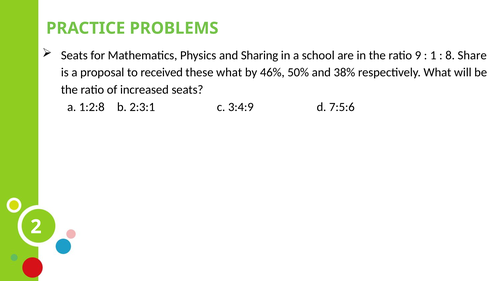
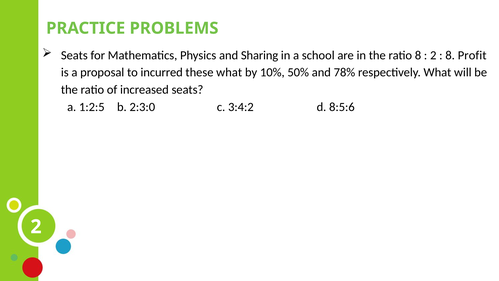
ratio 9: 9 -> 8
1 at (433, 55): 1 -> 2
Share: Share -> Profit
received: received -> incurred
46%: 46% -> 10%
38%: 38% -> 78%
1:2:8: 1:2:8 -> 1:2:5
2:3:1: 2:3:1 -> 2:3:0
3:4:9: 3:4:9 -> 3:4:2
7:5:6: 7:5:6 -> 8:5:6
